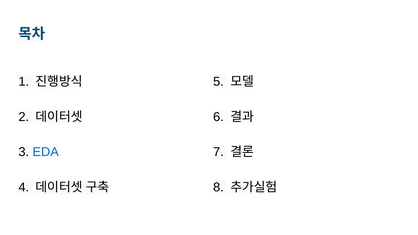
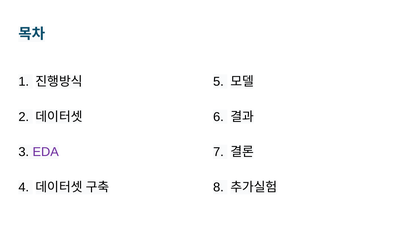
EDA colour: blue -> purple
